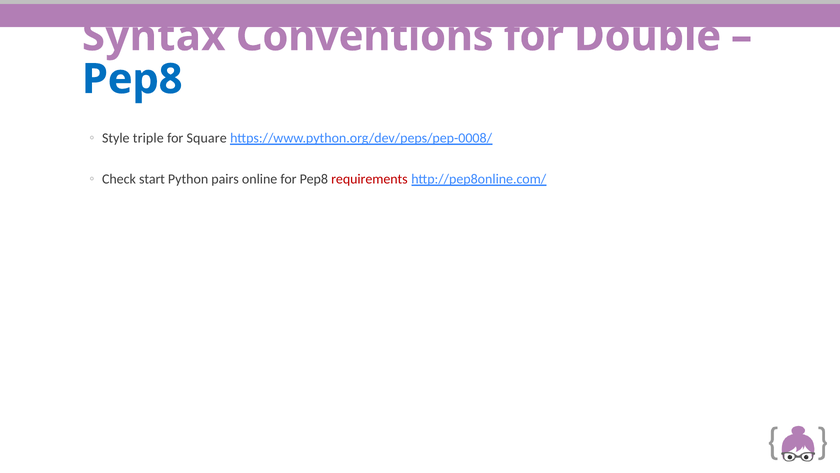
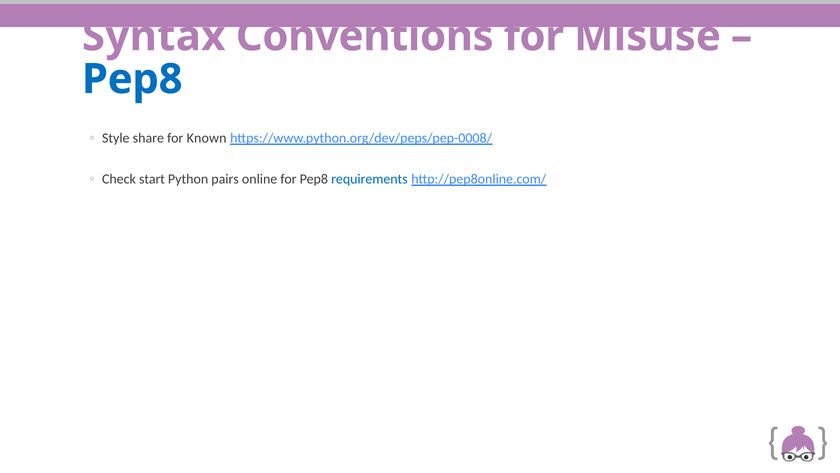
Double: Double -> Misuse
triple: triple -> share
Square: Square -> Known
requirements colour: red -> blue
